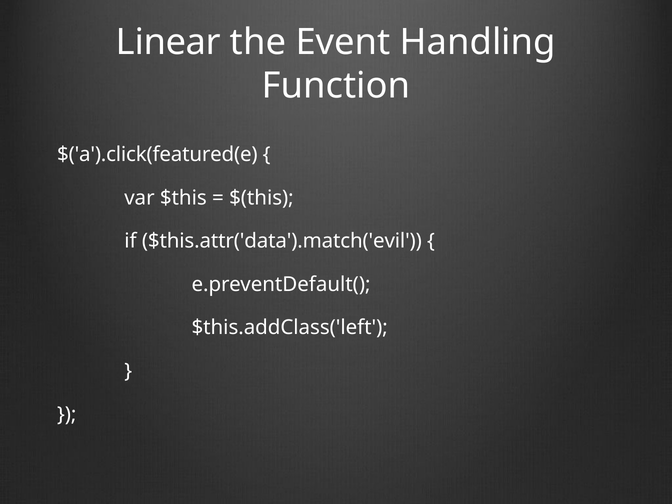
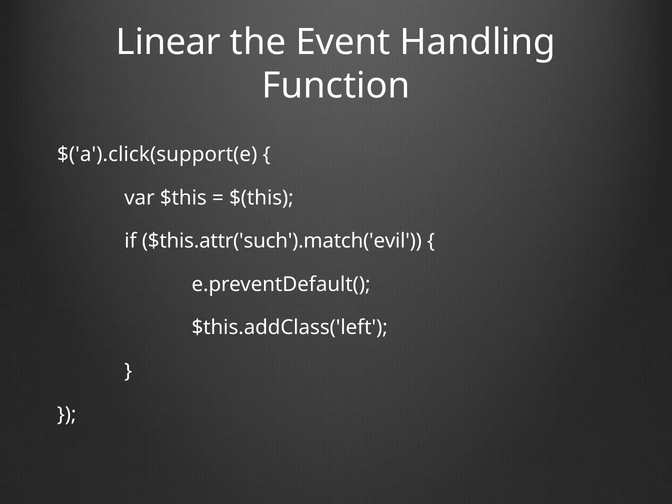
$('a').click(featured(e: $('a').click(featured(e -> $('a').click(support(e
$this.attr('data').match('evil: $this.attr('data').match('evil -> $this.attr('such').match('evil
